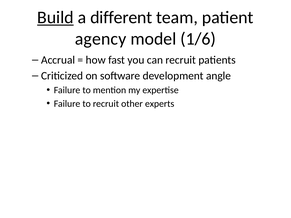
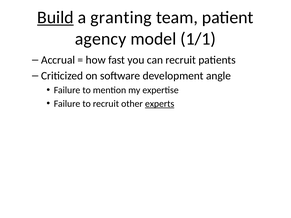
different: different -> granting
1/6: 1/6 -> 1/1
experts underline: none -> present
